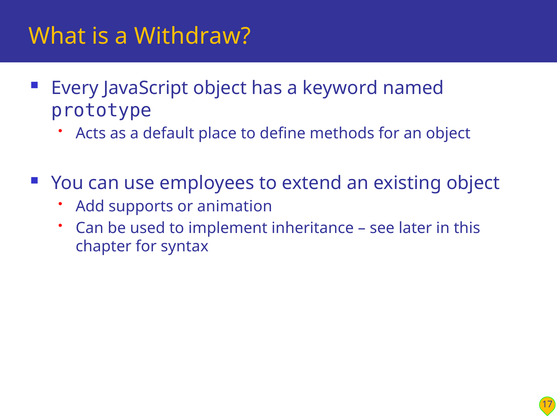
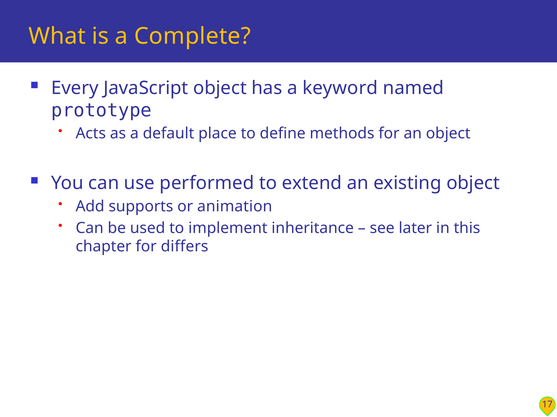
Withdraw: Withdraw -> Complete
employees: employees -> performed
syntax: syntax -> differs
